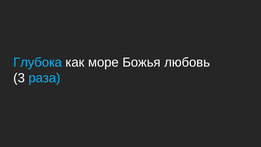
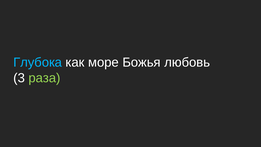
раза colour: light blue -> light green
